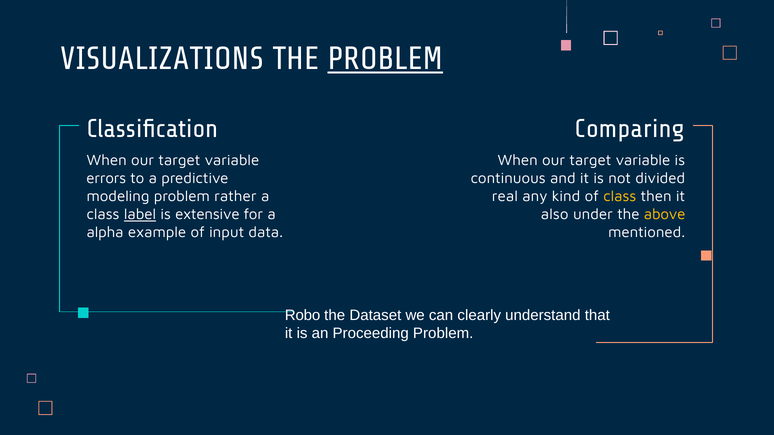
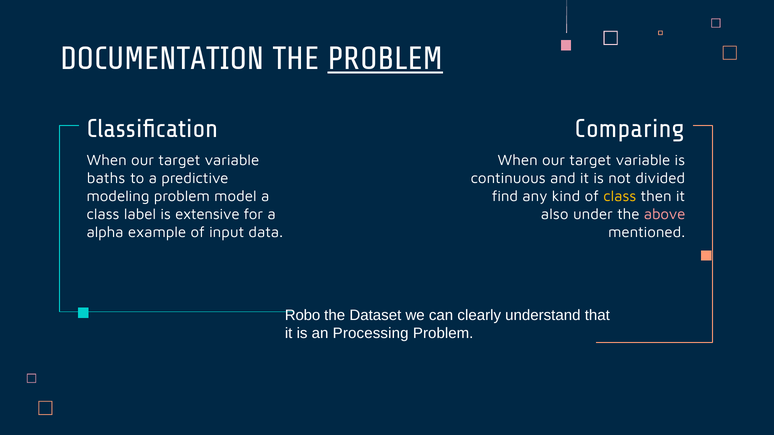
VISUALIZATIONS: VISUALIZATIONS -> DOCUMENTATION
errors: errors -> baths
rather: rather -> model
real: real -> find
label underline: present -> none
above colour: yellow -> pink
Proceeding: Proceeding -> Processing
